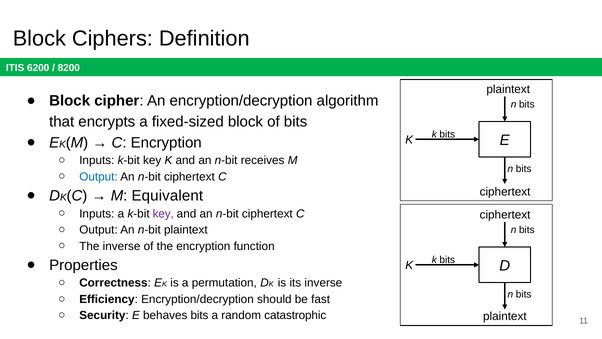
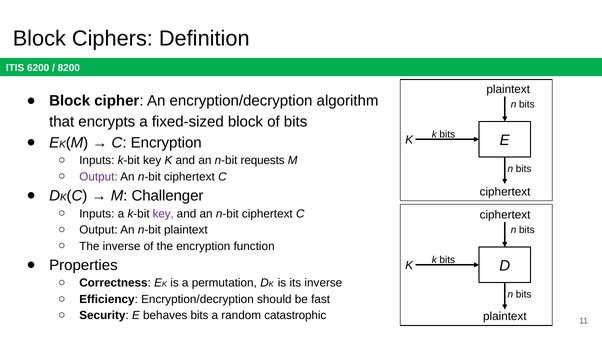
receives: receives -> requests
Output at (98, 177) colour: blue -> purple
Equivalent: Equivalent -> Challenger
